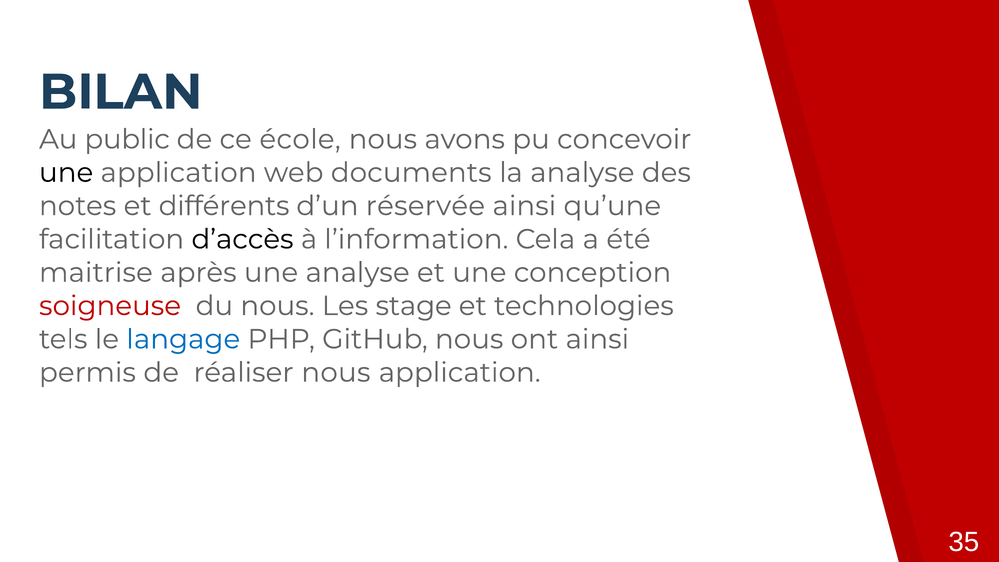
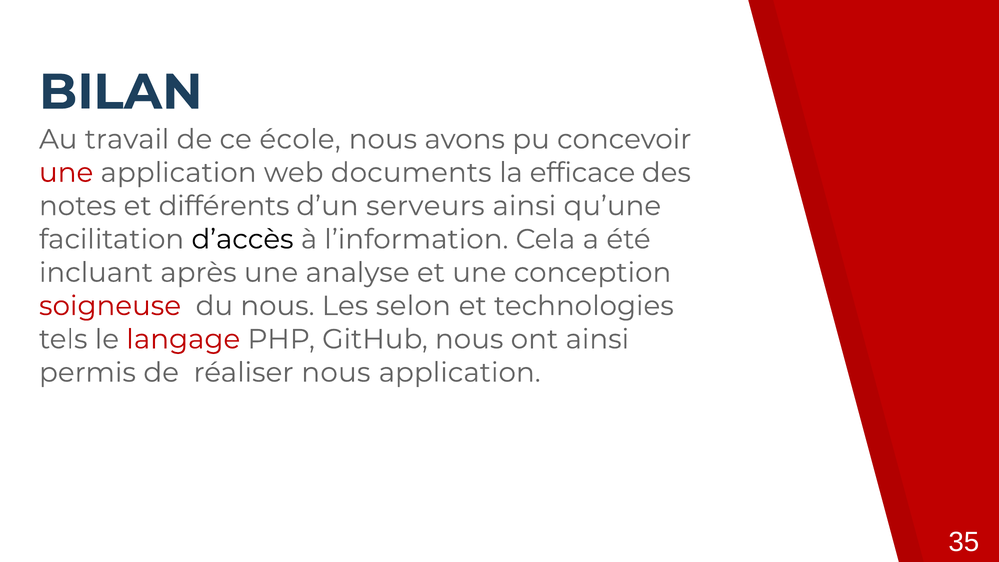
public: public -> travail
une at (66, 173) colour: black -> red
la analyse: analyse -> efficace
réservée: réservée -> serveurs
maitrise: maitrise -> incluant
stage: stage -> selon
langage colour: blue -> red
